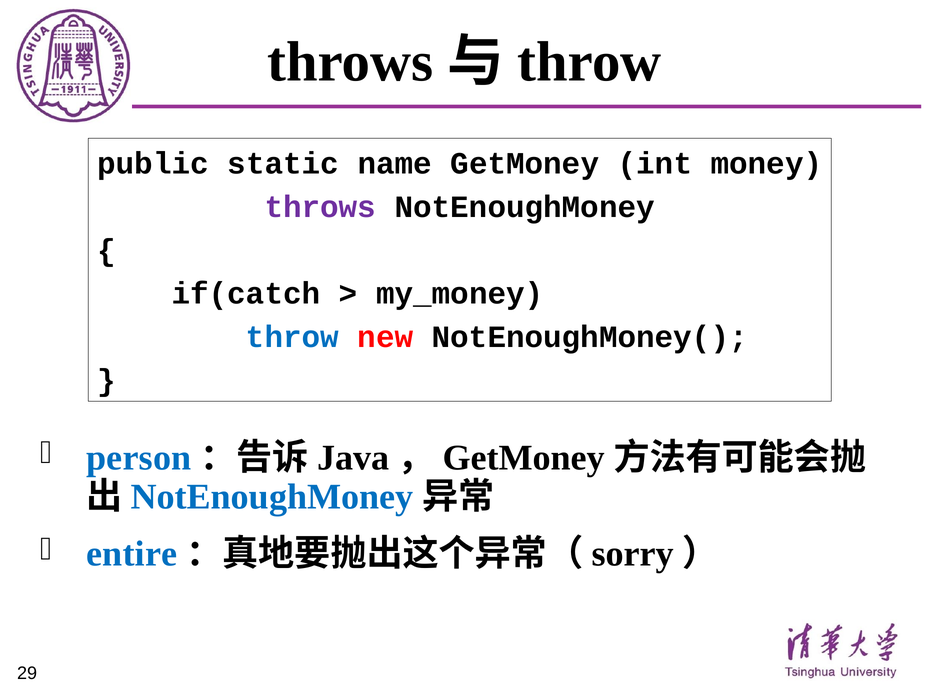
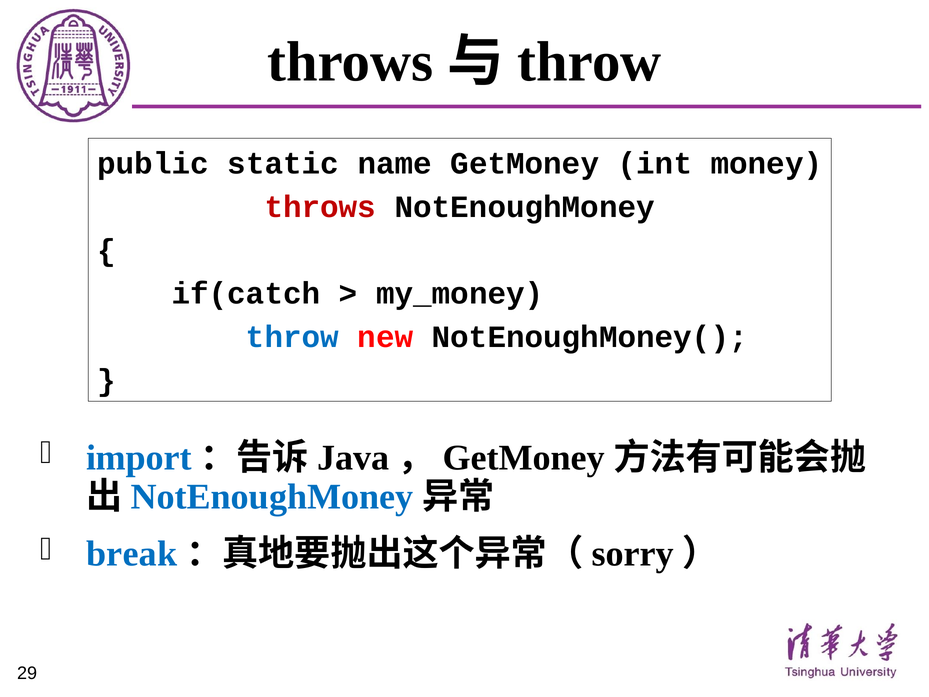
throws at (320, 207) colour: purple -> red
person: person -> import
entire: entire -> break
